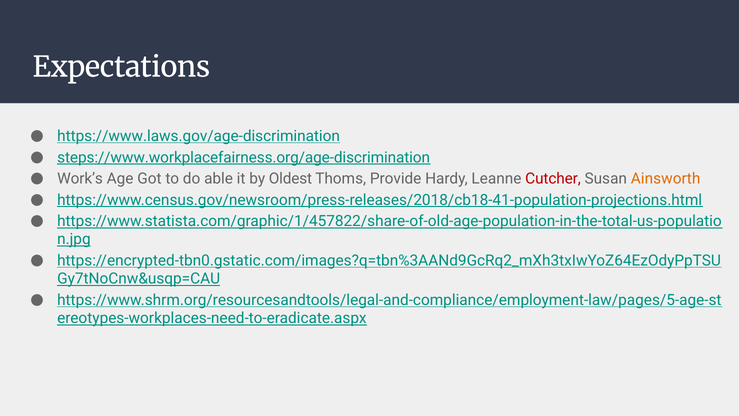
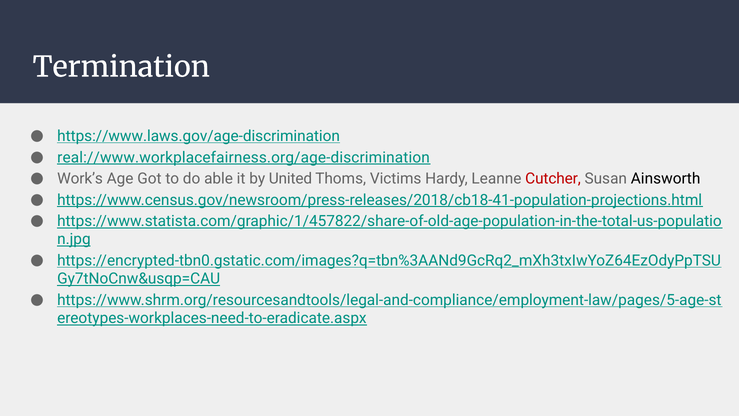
Expectations: Expectations -> Termination
steps://www.workplacefairness.org/age-discrimination: steps://www.workplacefairness.org/age-discrimination -> real://www.workplacefairness.org/age-discrimination
Oldest: Oldest -> United
Provide: Provide -> Victims
Ainsworth colour: orange -> black
